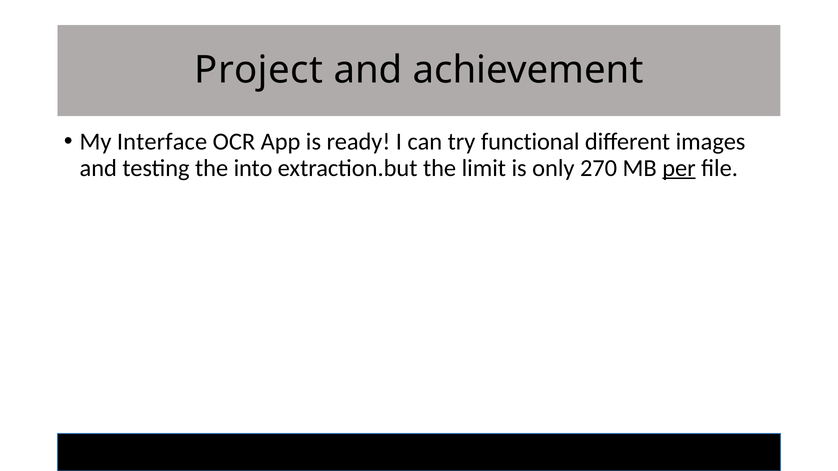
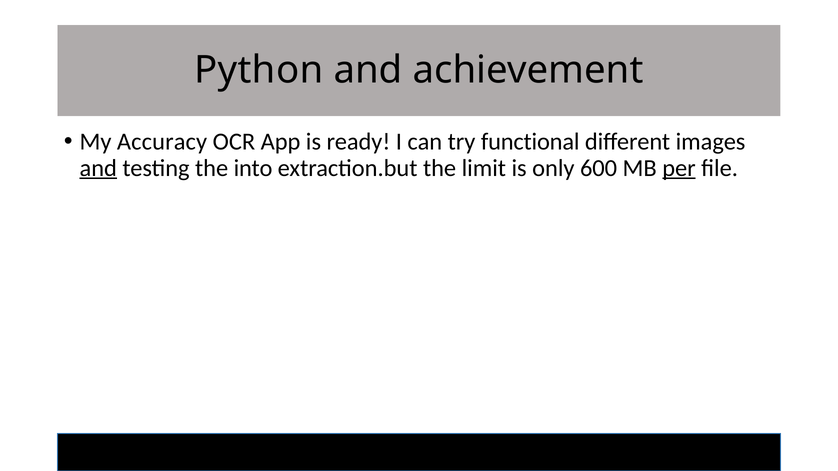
Project: Project -> Python
Interface: Interface -> Accuracy
and at (98, 168) underline: none -> present
270: 270 -> 600
